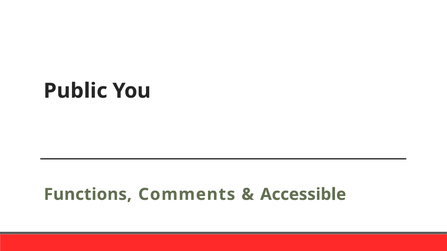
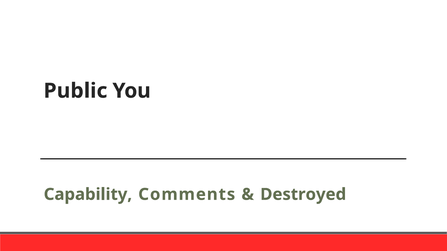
Functions: Functions -> Capability
Accessible: Accessible -> Destroyed
